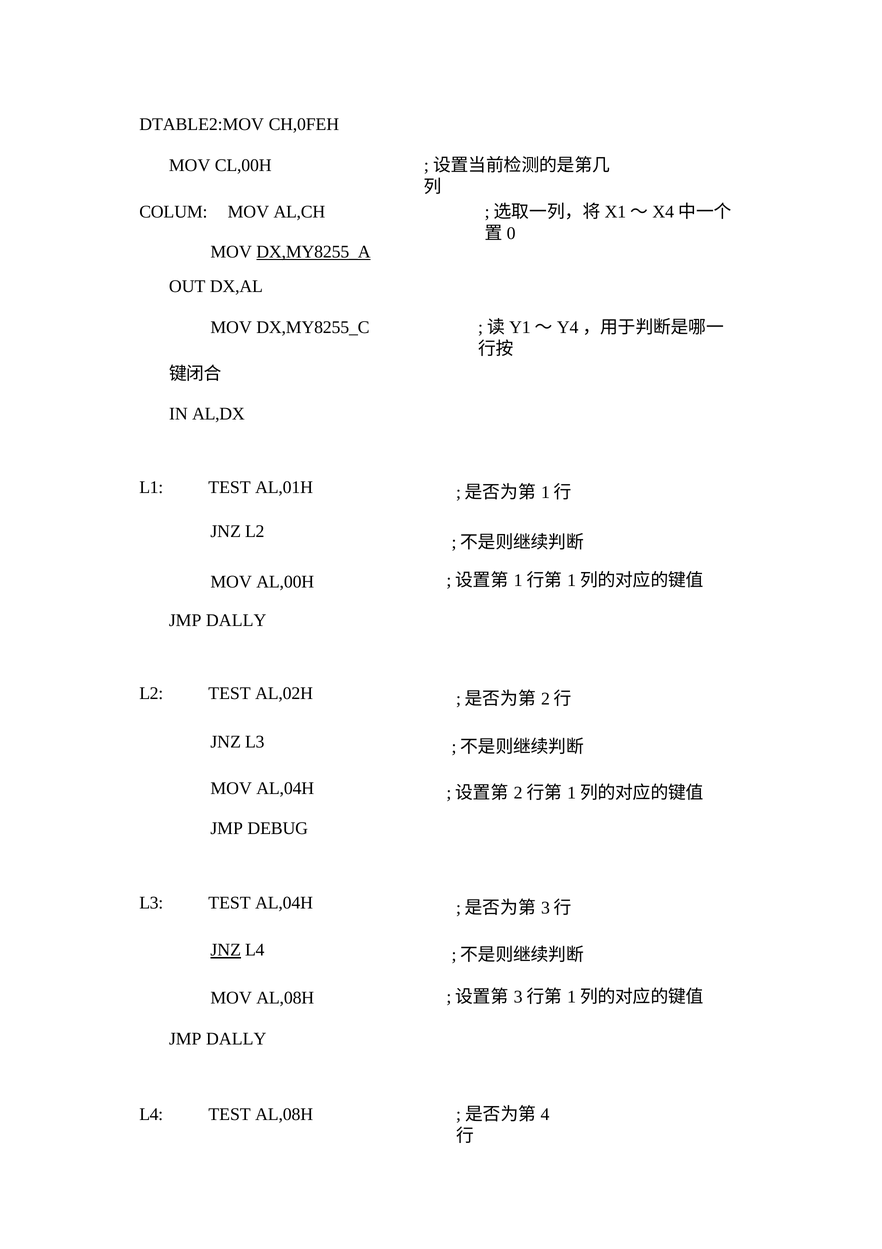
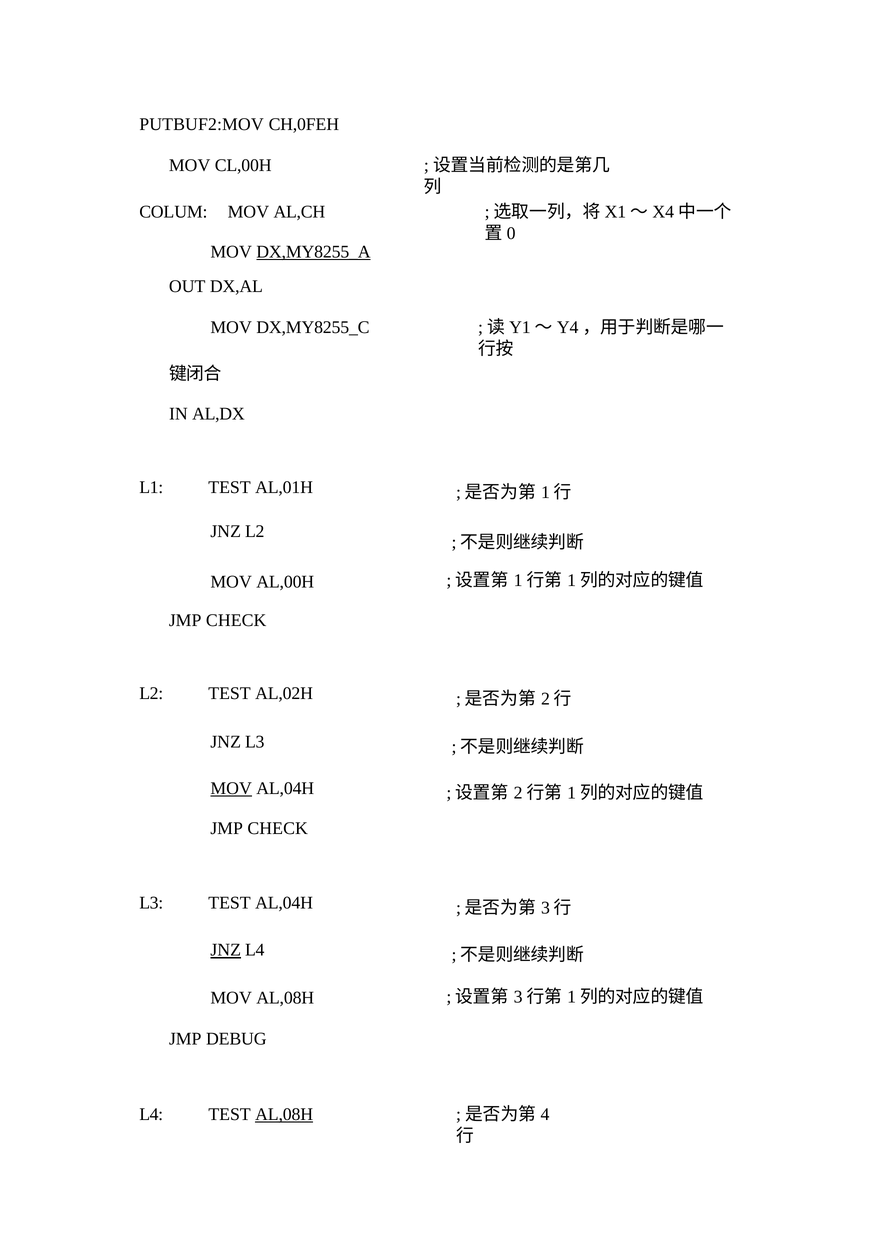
DTABLE2:MOV: DTABLE2:MOV -> PUTBUF2:MOV
DALLY at (236, 620): DALLY -> CHECK
MOV at (231, 788) underline: none -> present
DEBUG at (278, 828): DEBUG -> CHECK
DALLY at (236, 1038): DALLY -> DEBUG
AL,08H at (284, 1114) underline: none -> present
